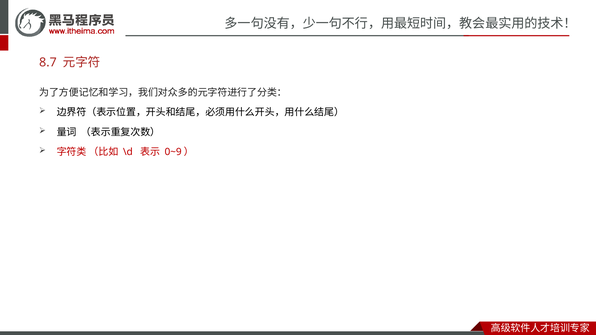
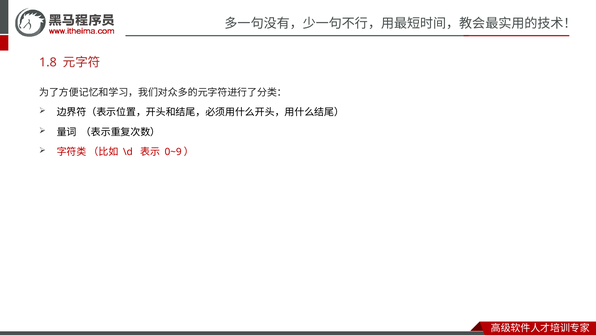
8.7: 8.7 -> 1.8
